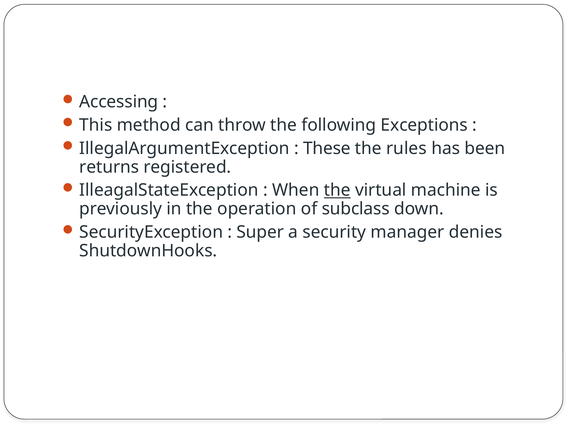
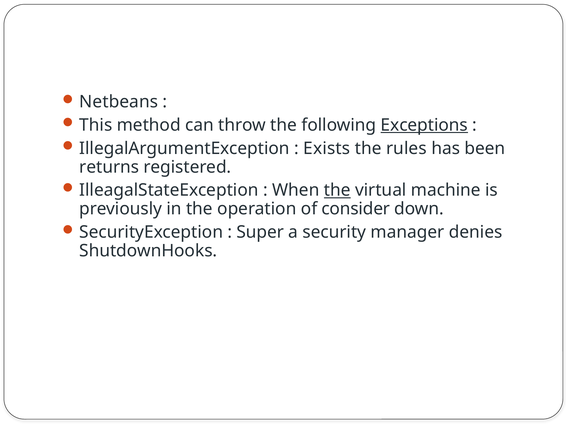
Accessing: Accessing -> Netbeans
Exceptions underline: none -> present
These: These -> Exists
subclass: subclass -> consider
